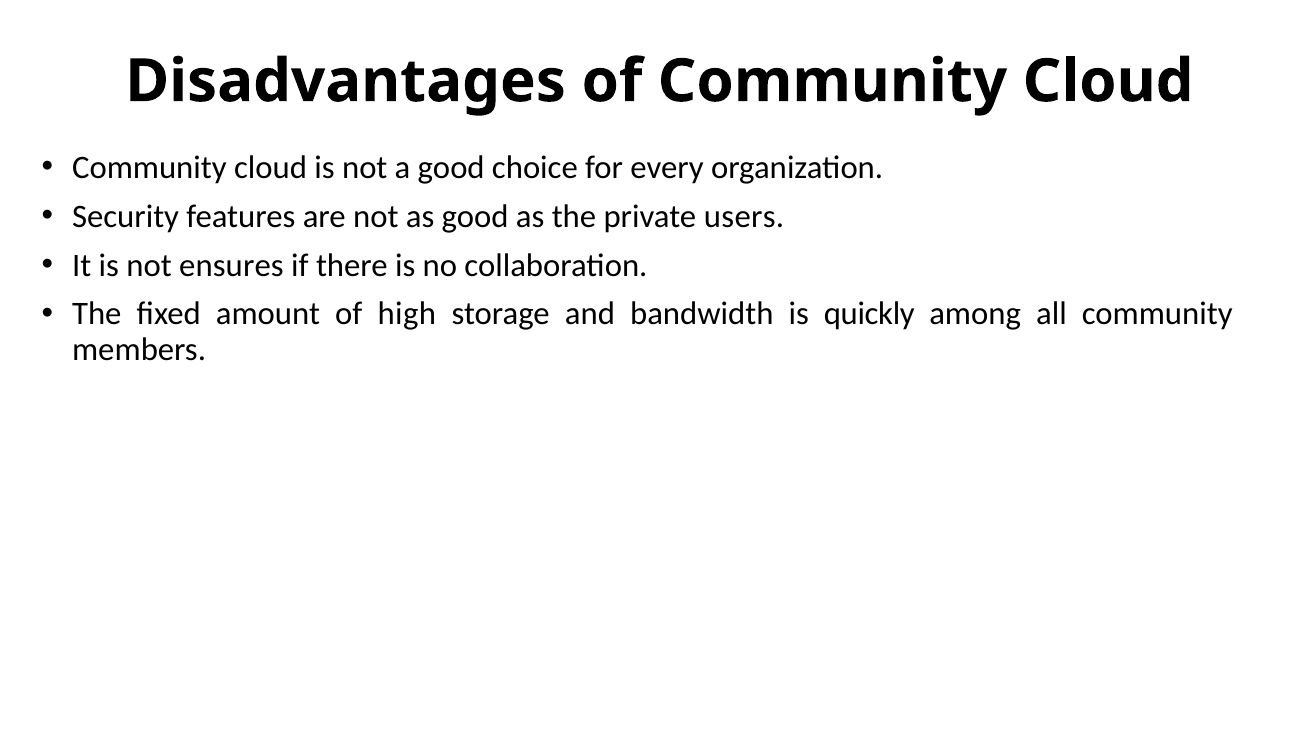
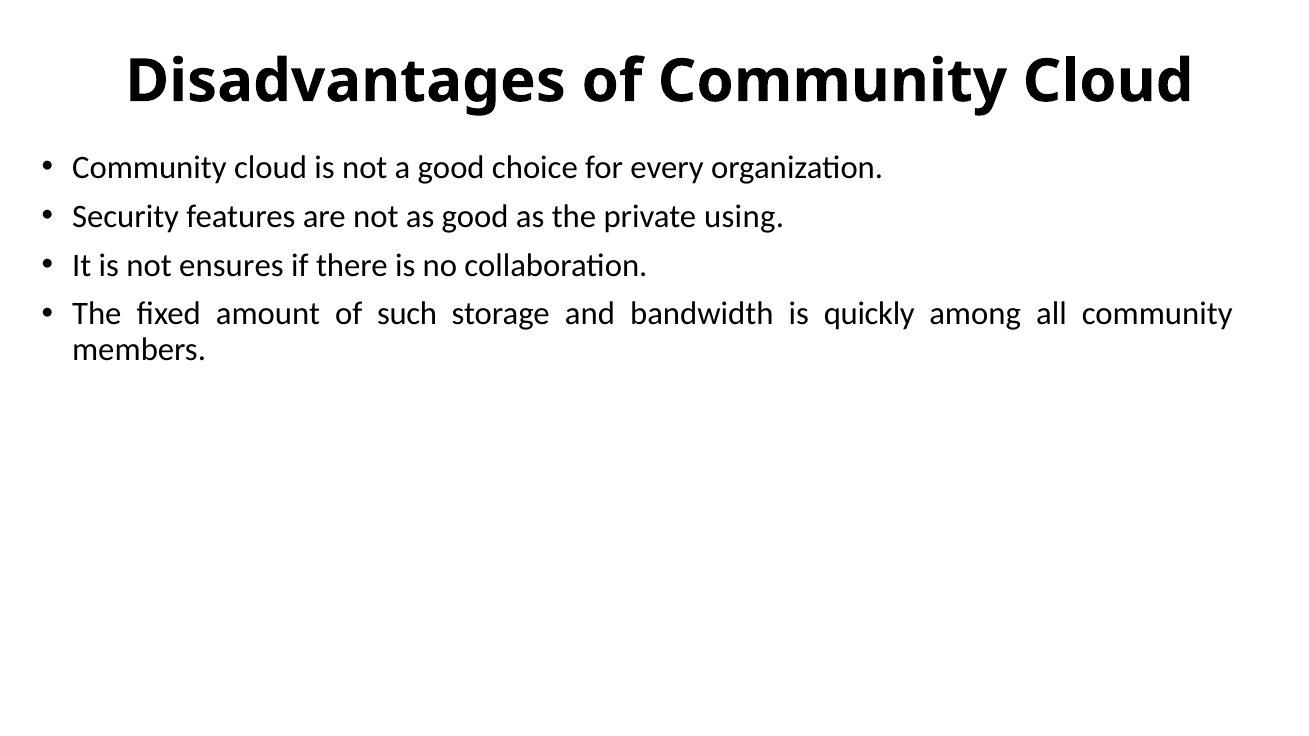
users: users -> using
high: high -> such
